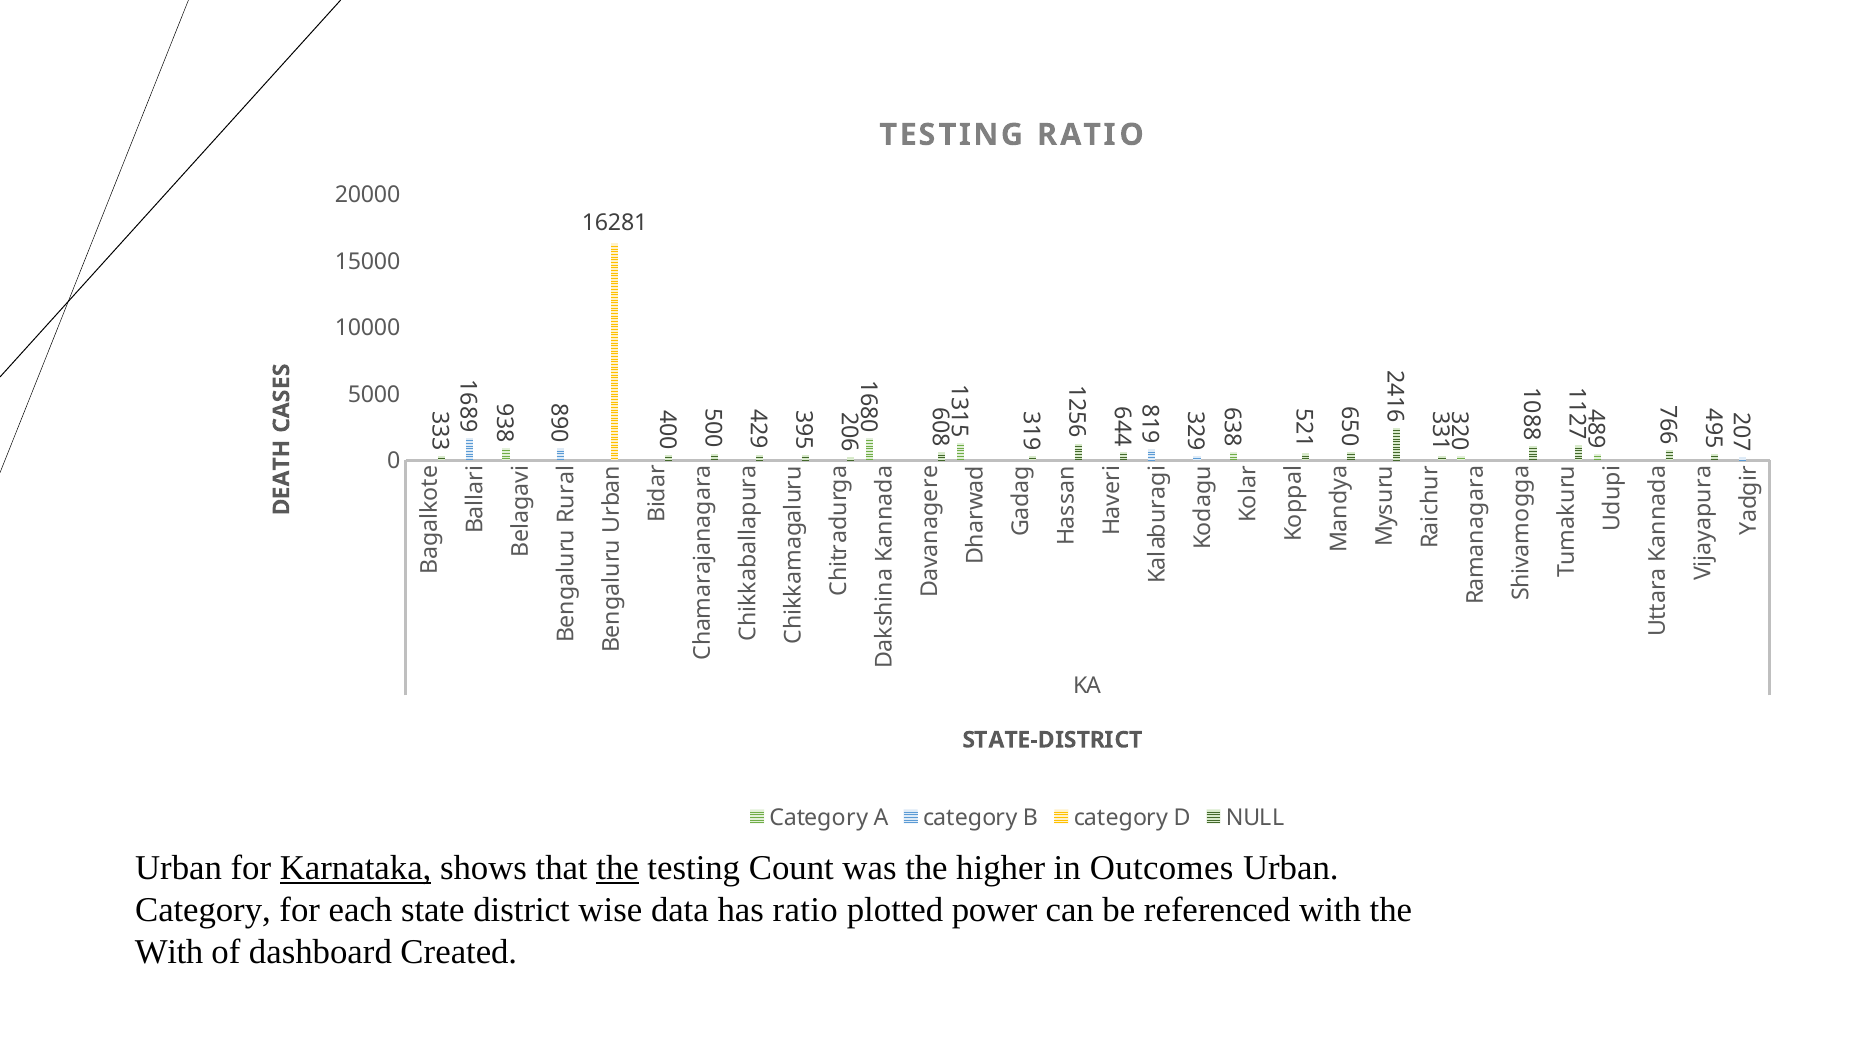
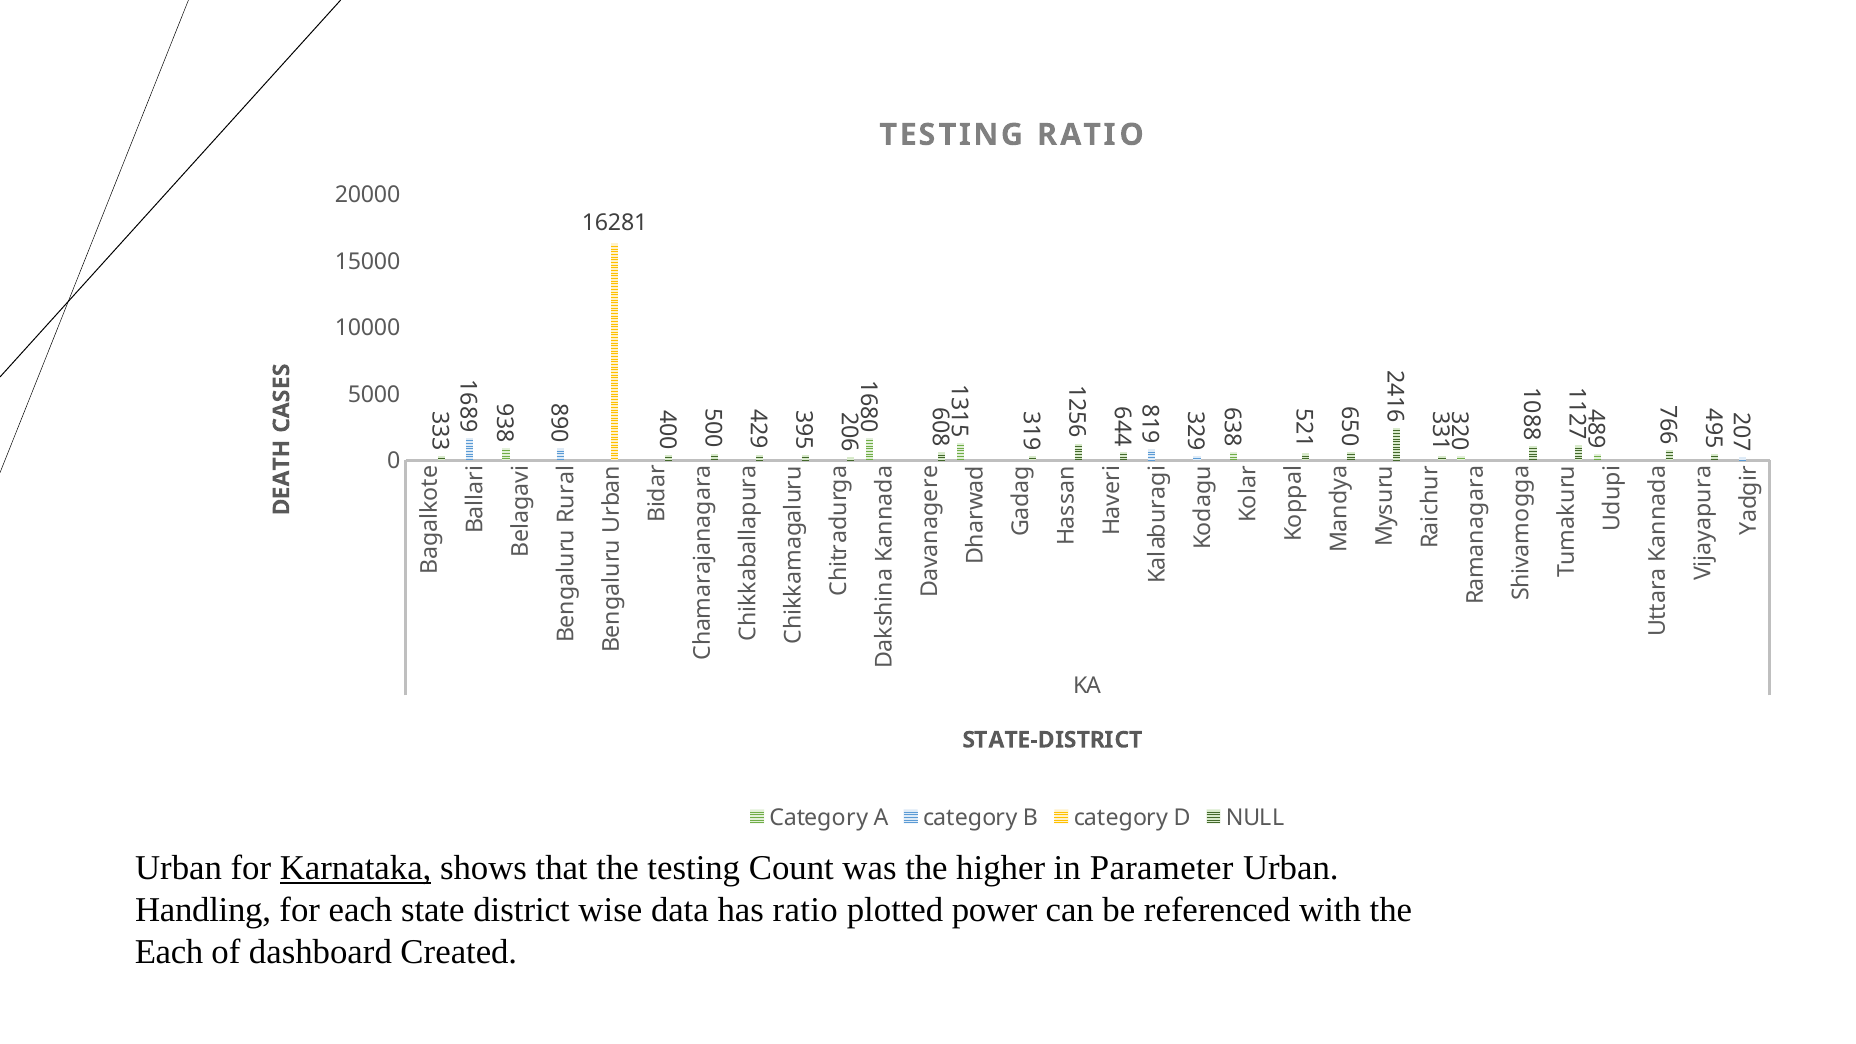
the at (618, 868) underline: present -> none
Outcomes: Outcomes -> Parameter
Category at (203, 910): Category -> Handling
With at (169, 952): With -> Each
